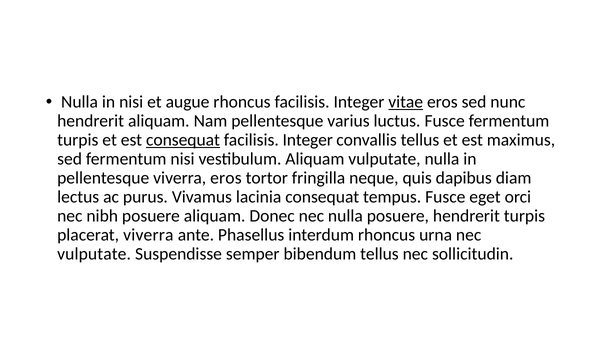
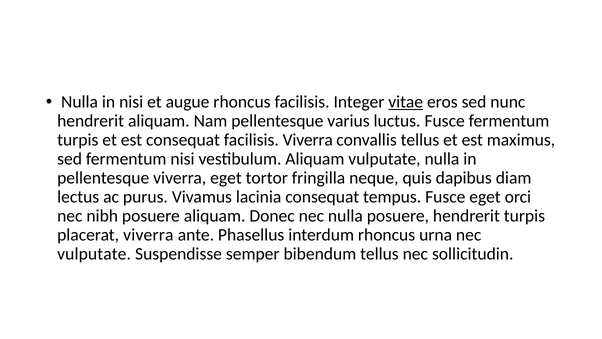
consequat at (183, 140) underline: present -> none
Integer at (308, 140): Integer -> Viverra
viverra eros: eros -> eget
